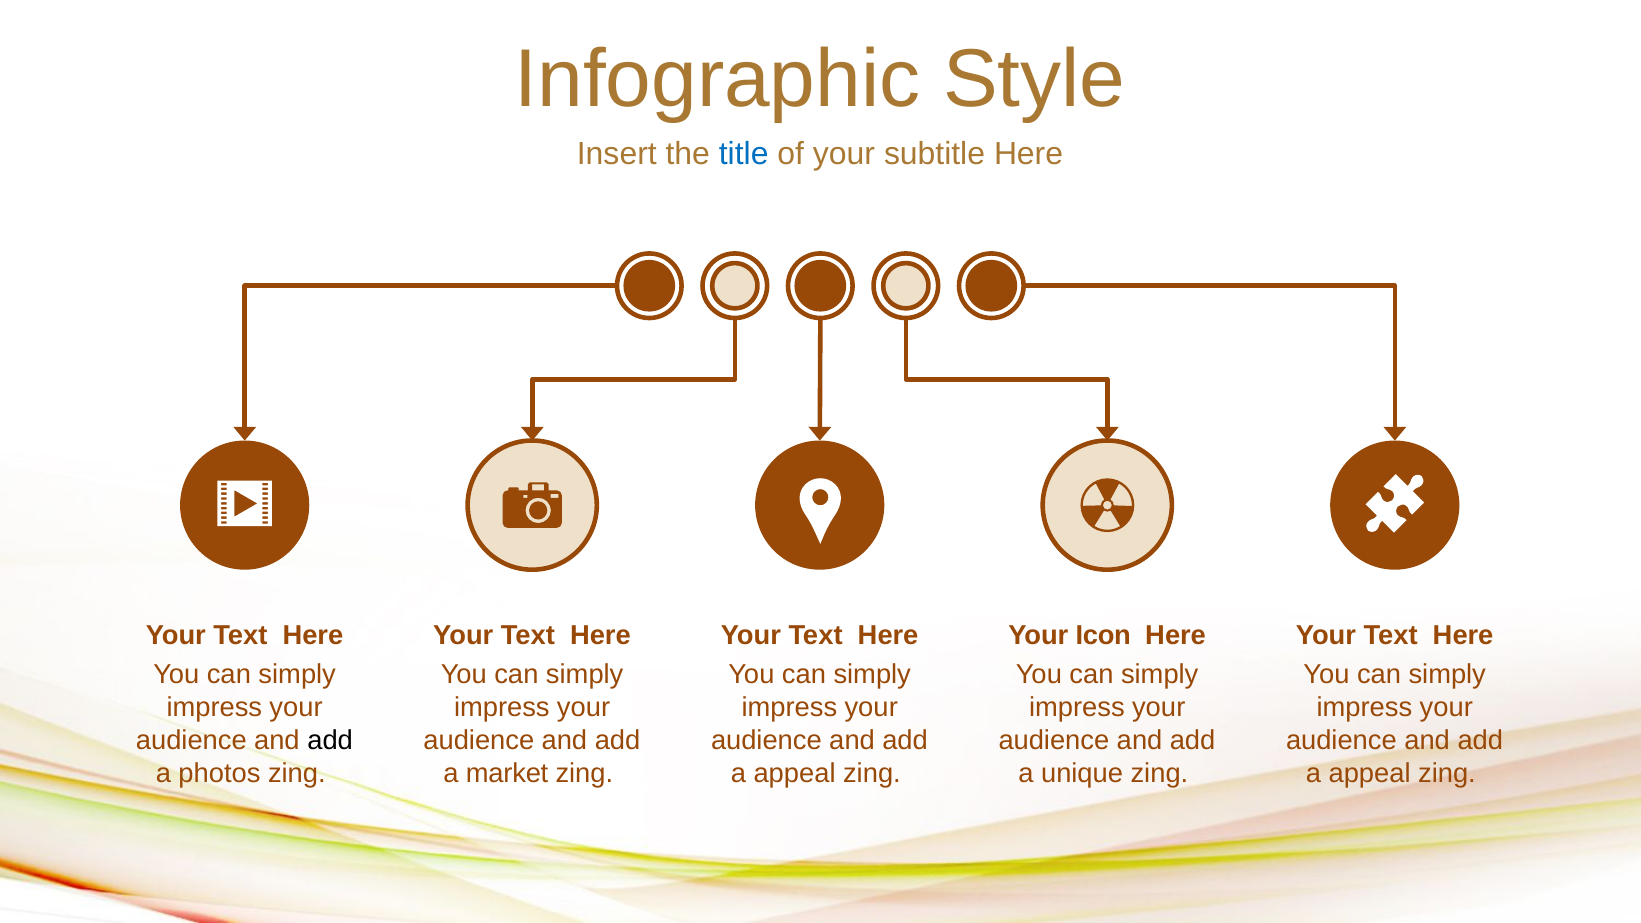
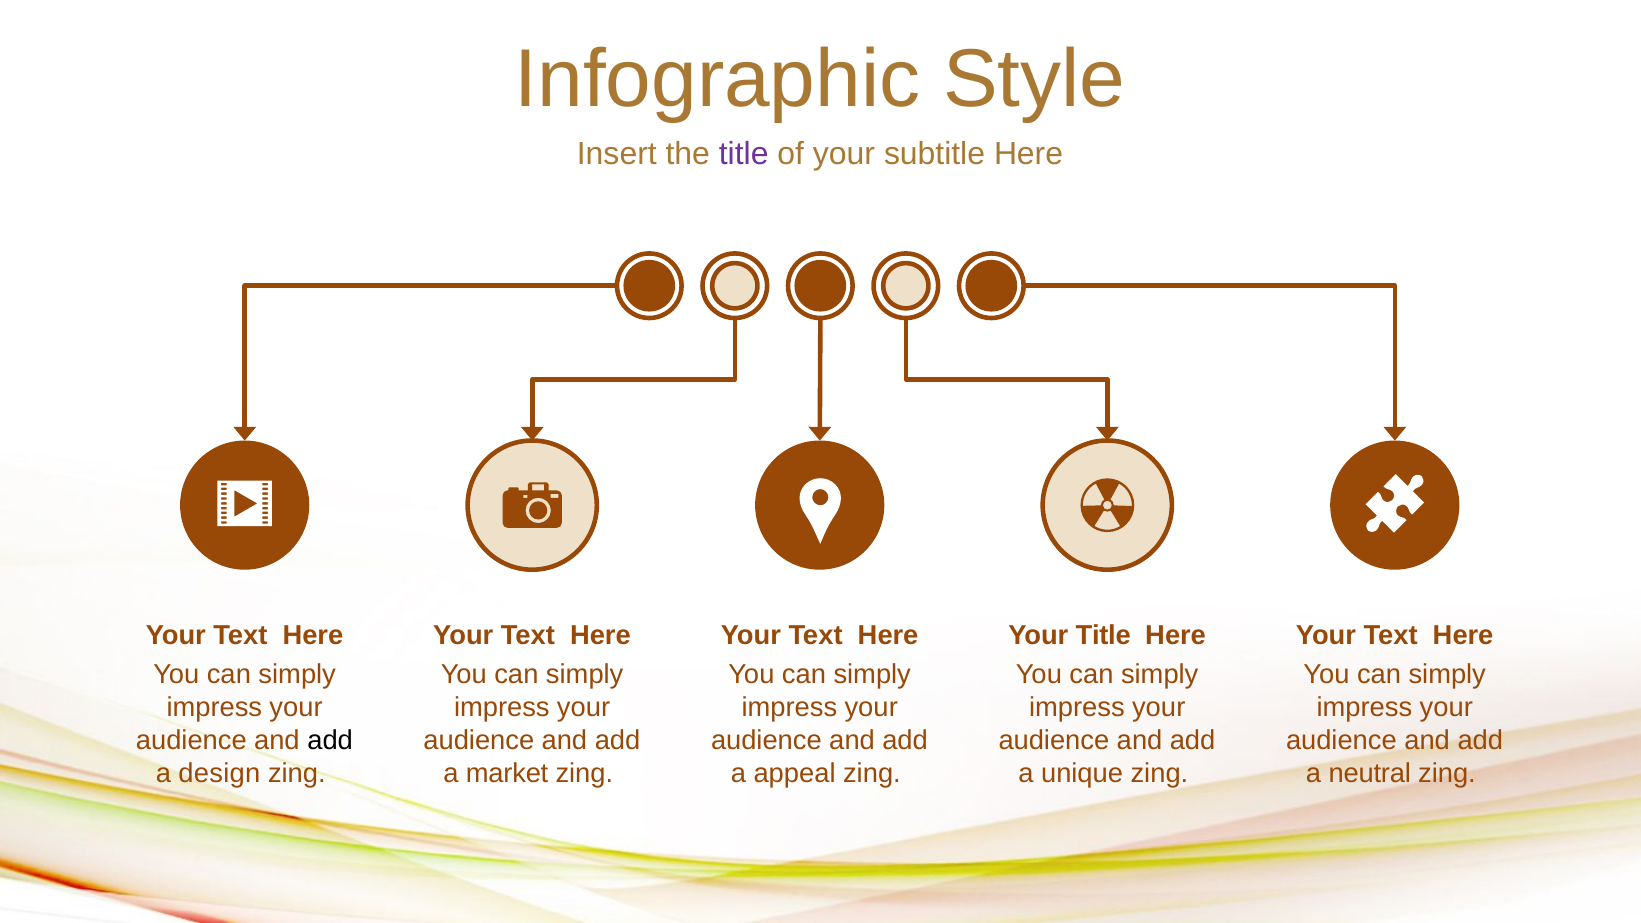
title at (744, 154) colour: blue -> purple
Your Icon: Icon -> Title
photos: photos -> design
appeal at (1370, 773): appeal -> neutral
